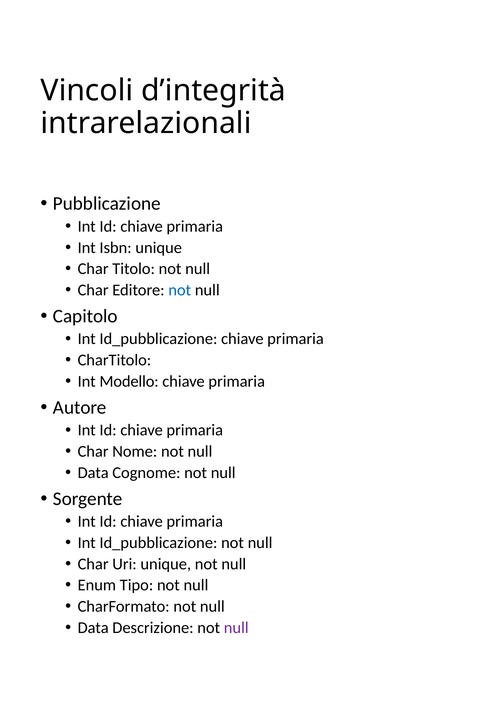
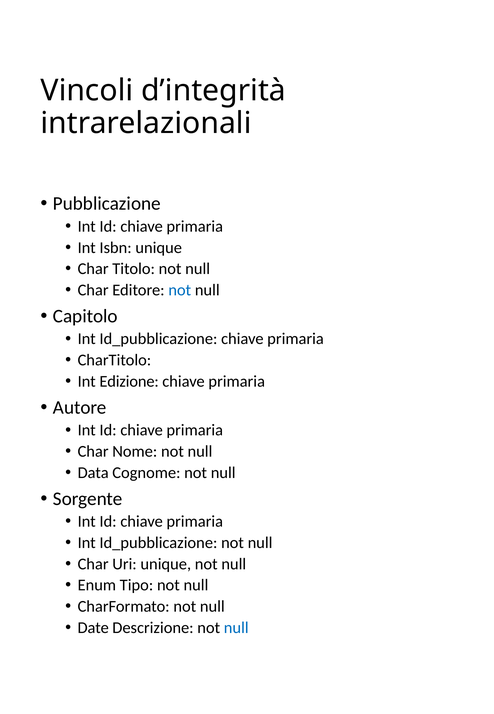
Modello: Modello -> Edizione
Data at (93, 627): Data -> Date
null at (236, 627) colour: purple -> blue
